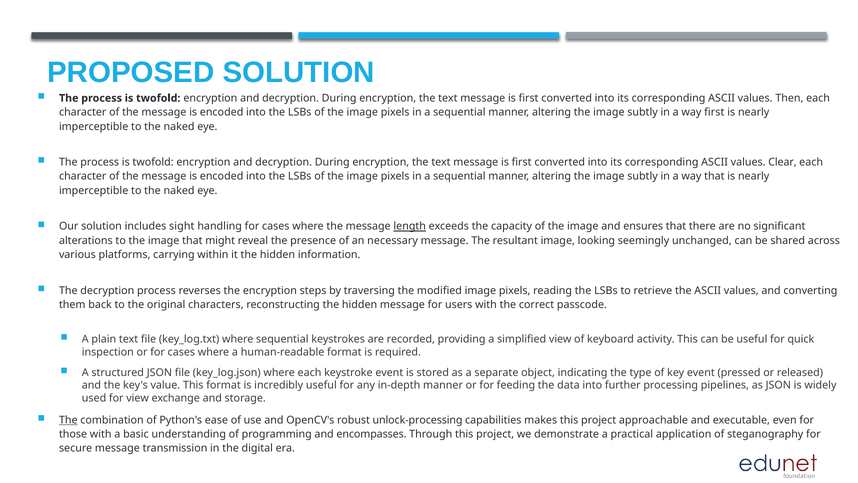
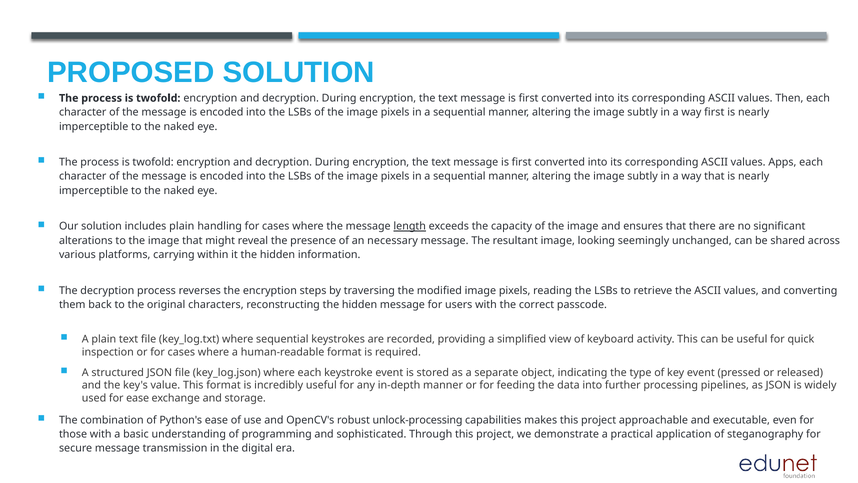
Clear: Clear -> Apps
includes sight: sight -> plain
for view: view -> ease
The at (68, 420) underline: present -> none
encompasses: encompasses -> sophisticated
